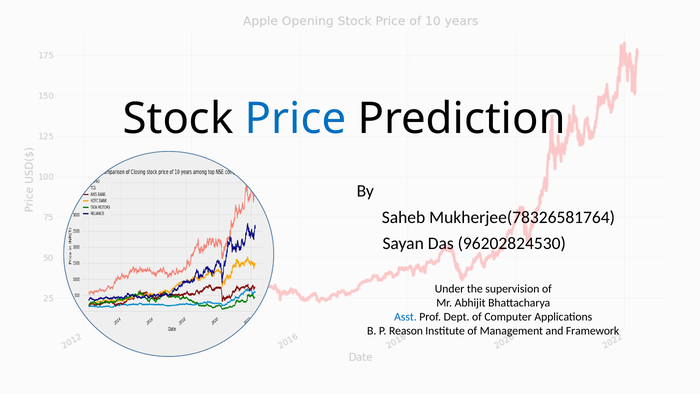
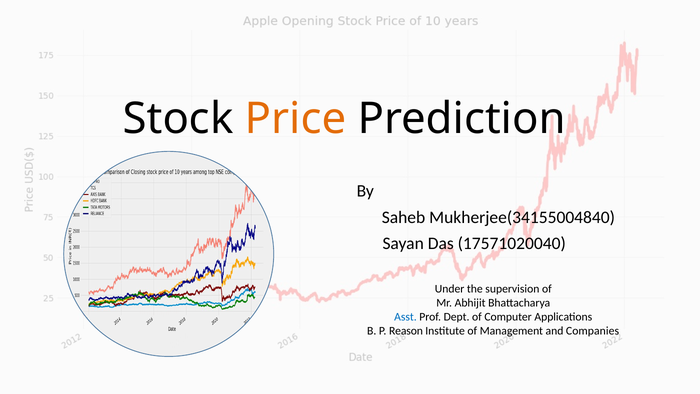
Price colour: blue -> orange
Mukherjee(78326581764: Mukherjee(78326581764 -> Mukherjee(34155004840
96202824530: 96202824530 -> 17571020040
Framework: Framework -> Companies
